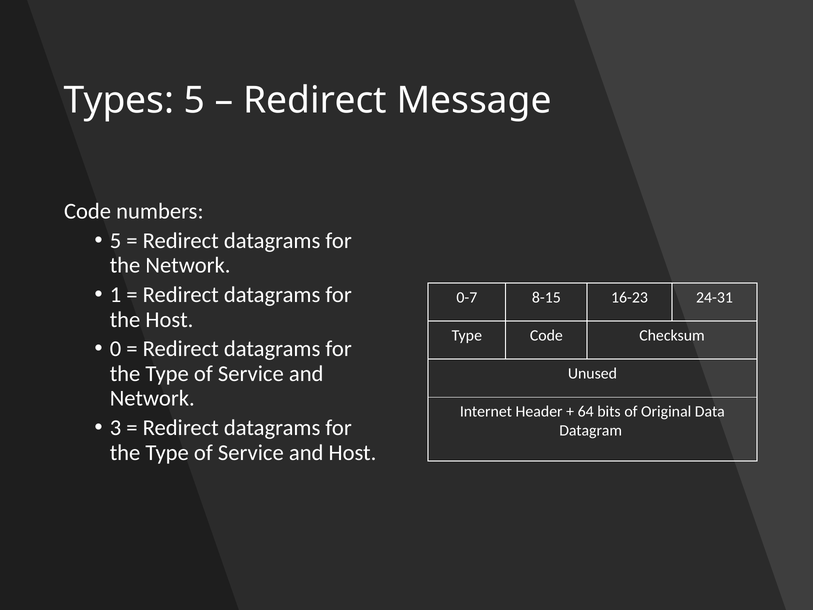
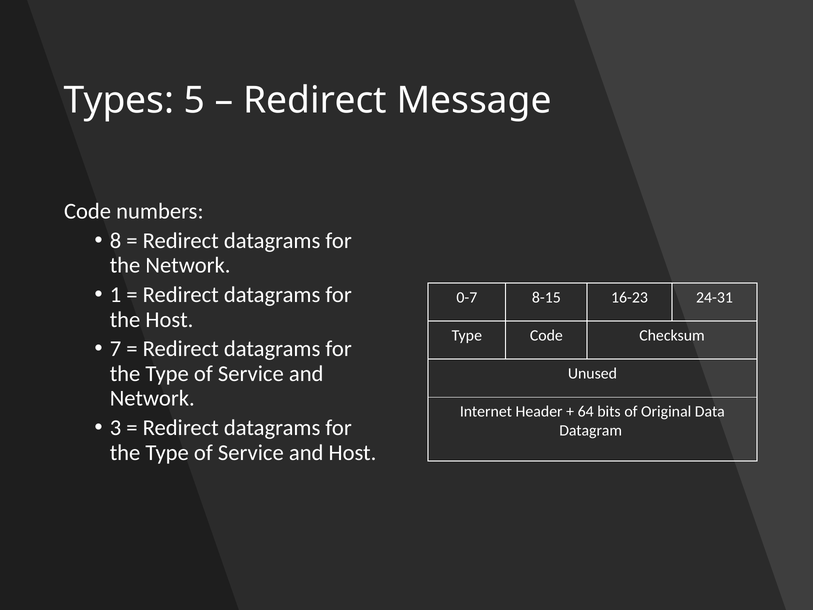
5 at (115, 241): 5 -> 8
0: 0 -> 7
